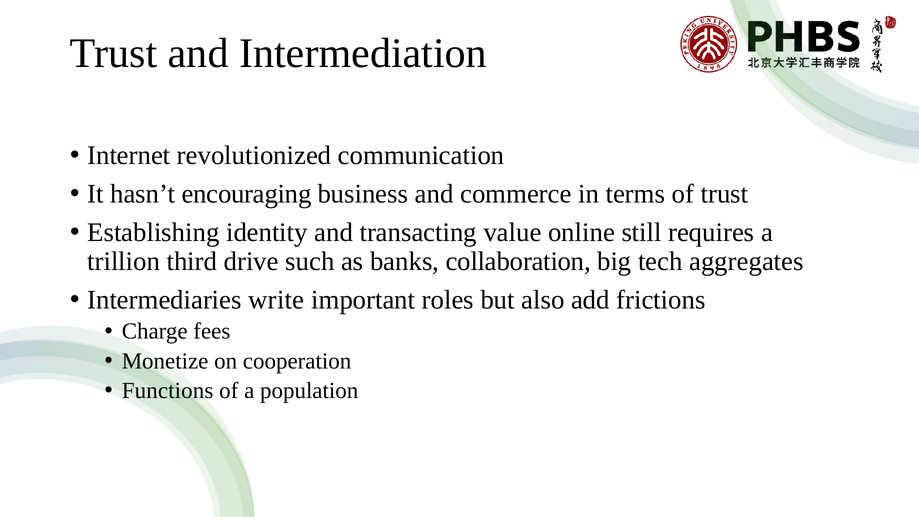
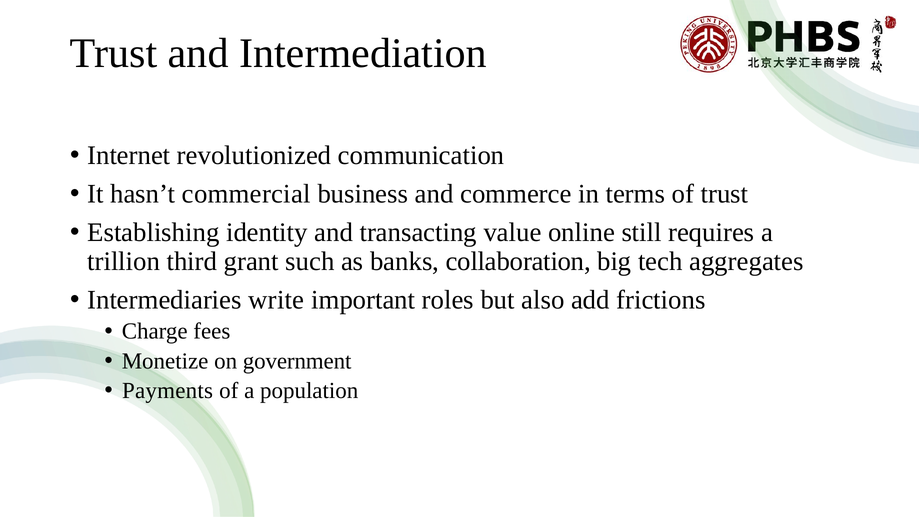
encouraging: encouraging -> commercial
drive: drive -> grant
cooperation: cooperation -> government
Functions: Functions -> Payments
